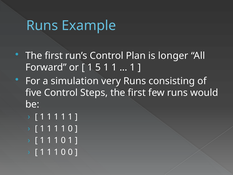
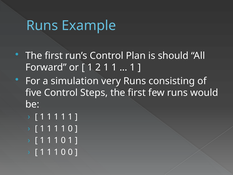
longer: longer -> should
5: 5 -> 2
